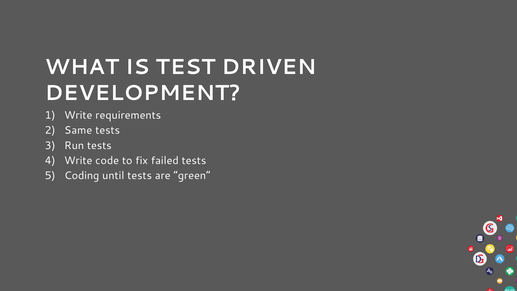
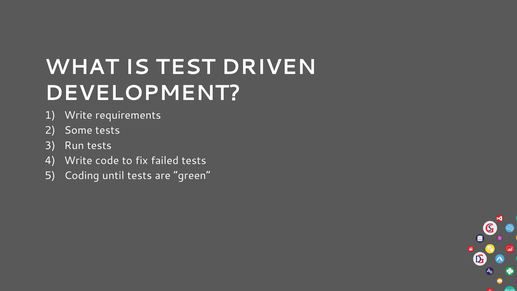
Same: Same -> Some
